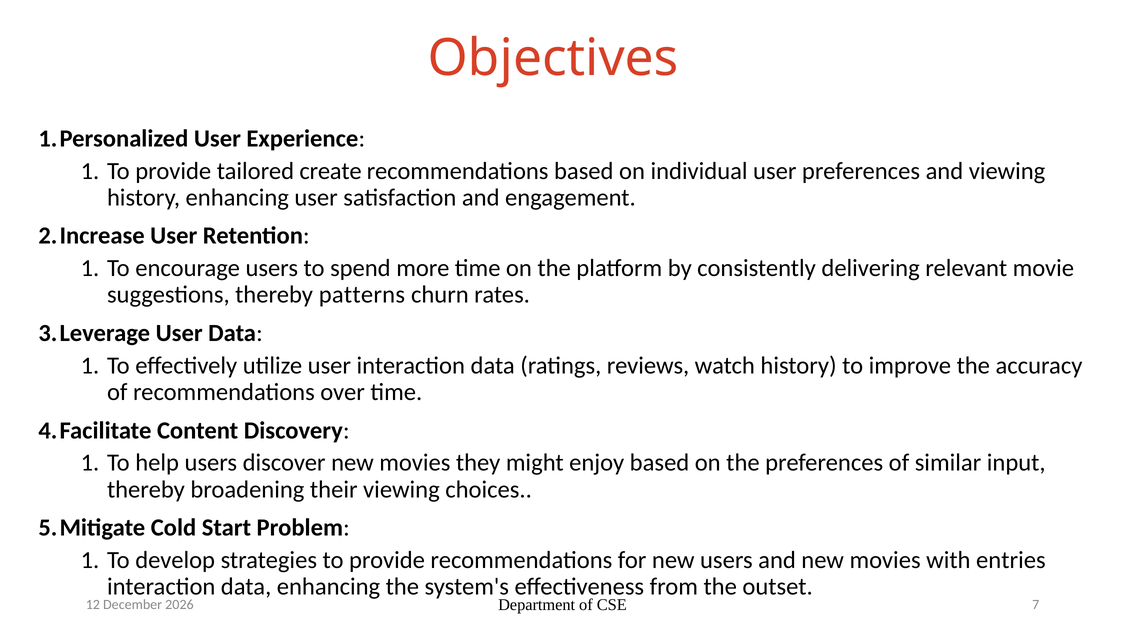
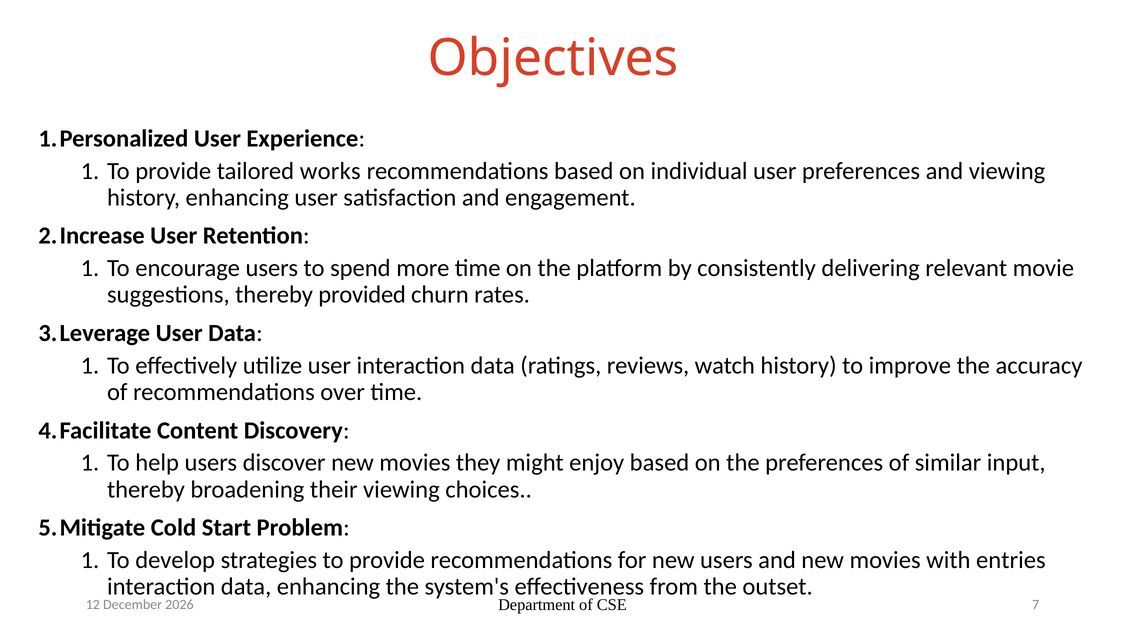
create: create -> works
patterns: patterns -> provided
